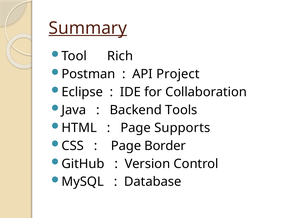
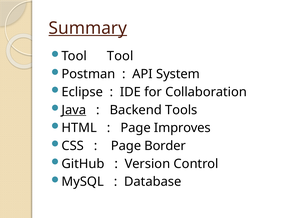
Tool Rich: Rich -> Tool
Project: Project -> System
Java underline: none -> present
Supports: Supports -> Improves
